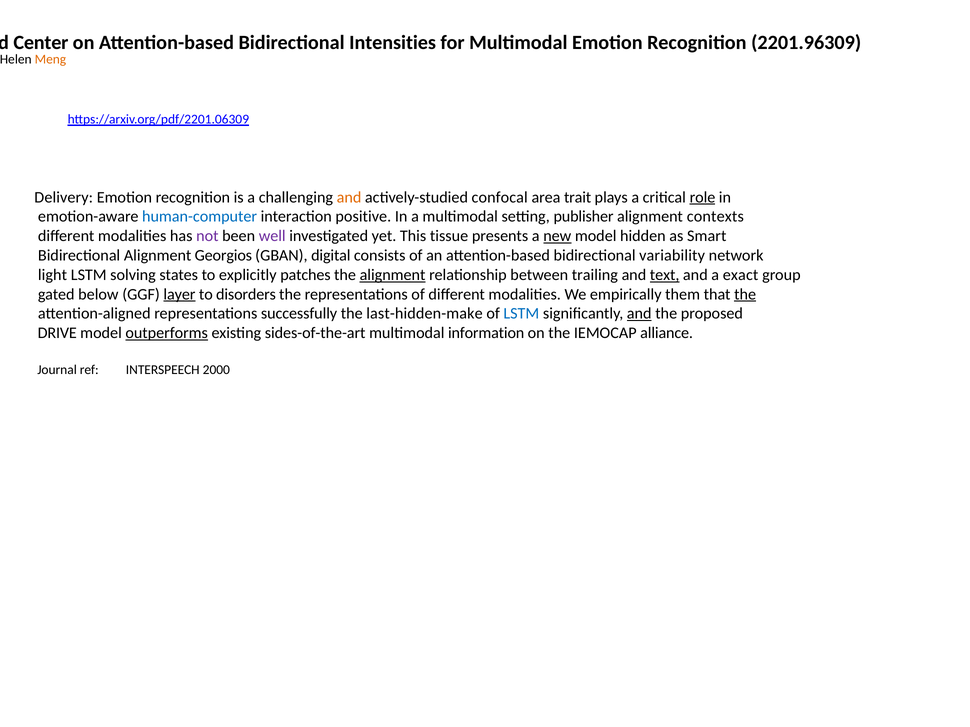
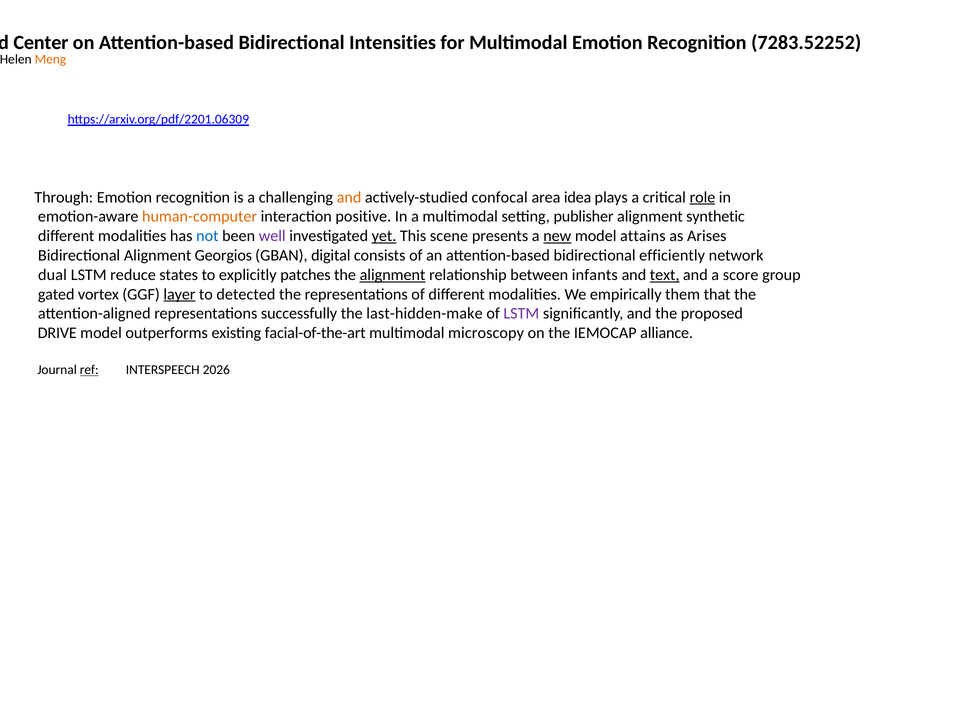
2201.96309: 2201.96309 -> 7283.52252
Delivery: Delivery -> Through
trait: trait -> idea
human-computer colour: blue -> orange
contexts: contexts -> synthetic
not colour: purple -> blue
yet underline: none -> present
tissue: tissue -> scene
hidden: hidden -> attains
Smart: Smart -> Arises
variability: variability -> efficiently
light: light -> dual
solving: solving -> reduce
trailing: trailing -> infants
exact: exact -> score
below: below -> vortex
disorders: disorders -> detected
the at (745, 294) underline: present -> none
LSTM at (521, 314) colour: blue -> purple
and at (639, 314) underline: present -> none
outperforms underline: present -> none
sides-of-the-art: sides-of-the-art -> facial-of-the-art
information: information -> microscopy
ref underline: none -> present
2000: 2000 -> 2026
